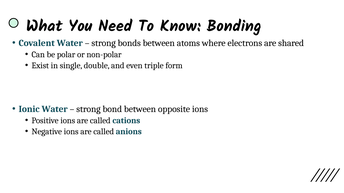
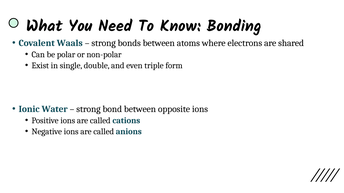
Covalent Water: Water -> Waals
